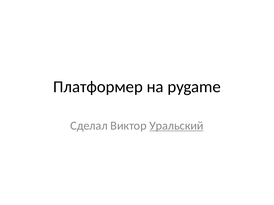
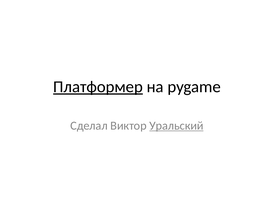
Платформер underline: none -> present
